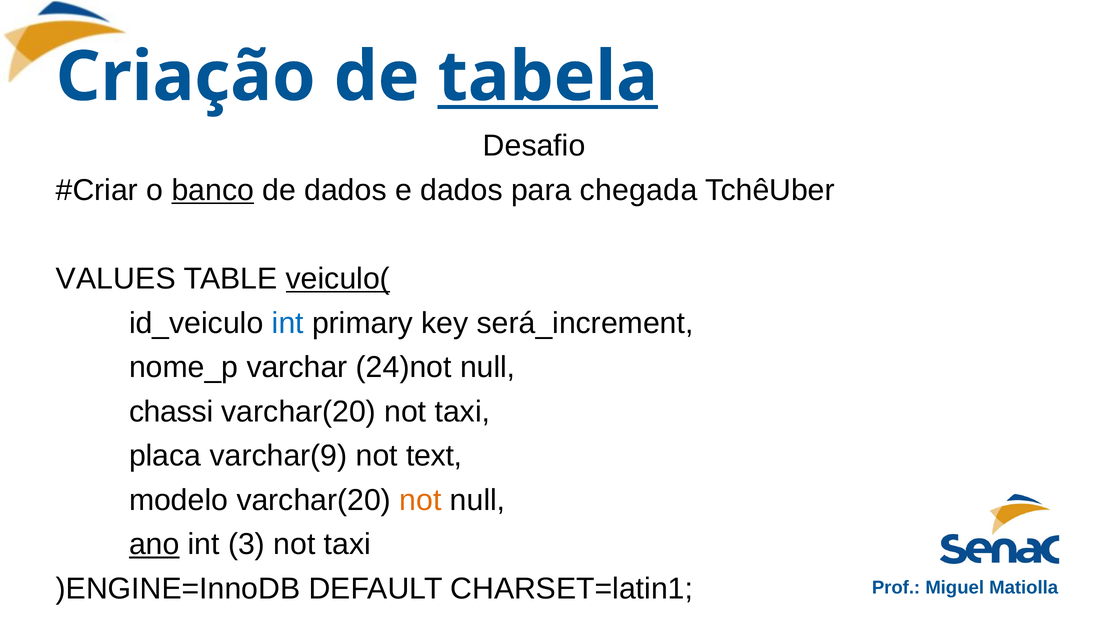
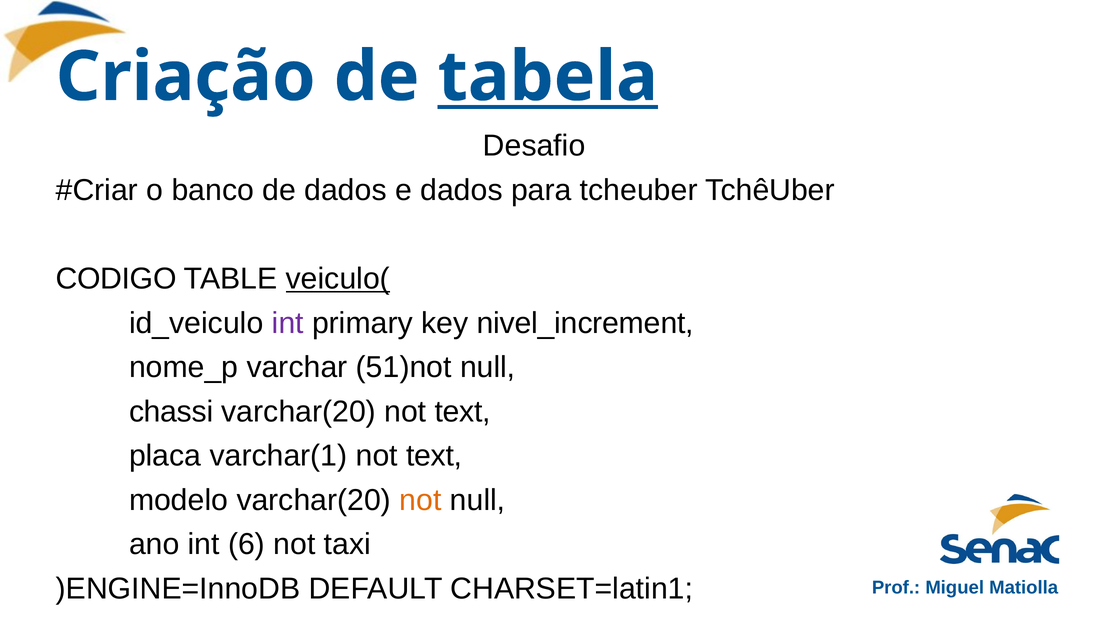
banco underline: present -> none
chegada: chegada -> tcheuber
VALUES: VALUES -> CODIGO
int at (288, 323) colour: blue -> purple
será_increment: será_increment -> nivel_increment
24)not: 24)not -> 51)not
varchar(20 not taxi: taxi -> text
varchar(9: varchar(9 -> varchar(1
ano underline: present -> none
3: 3 -> 6
